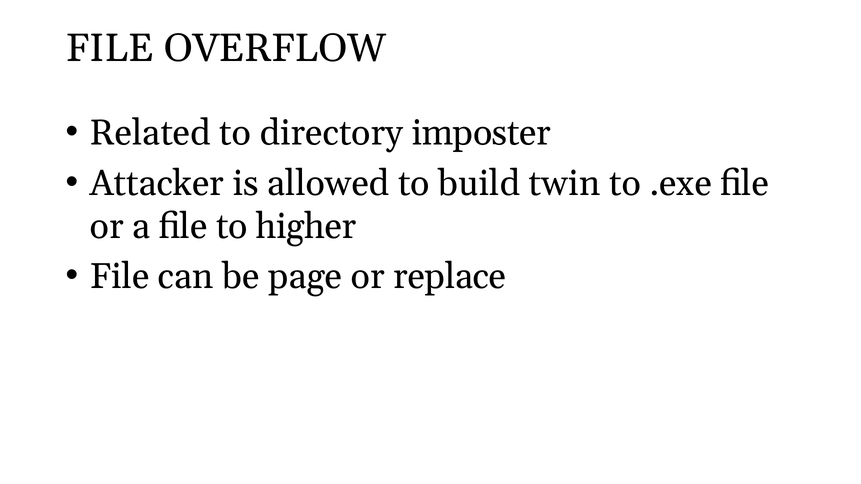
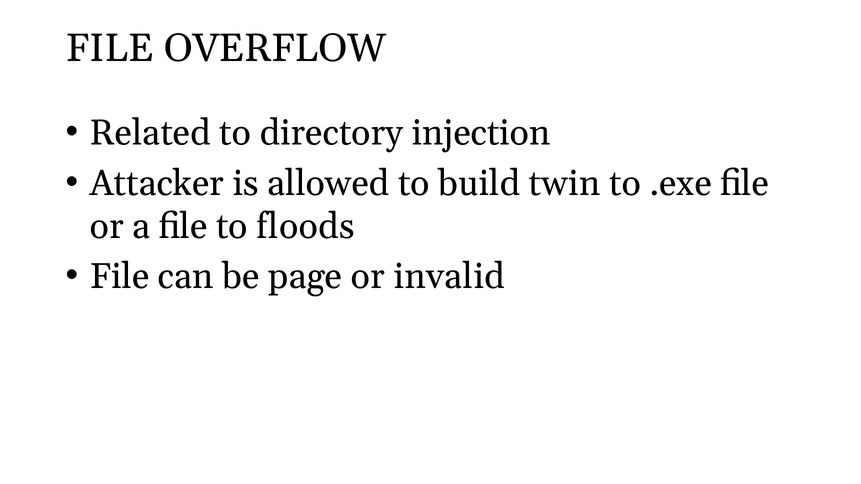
imposter: imposter -> injection
higher: higher -> floods
replace: replace -> invalid
